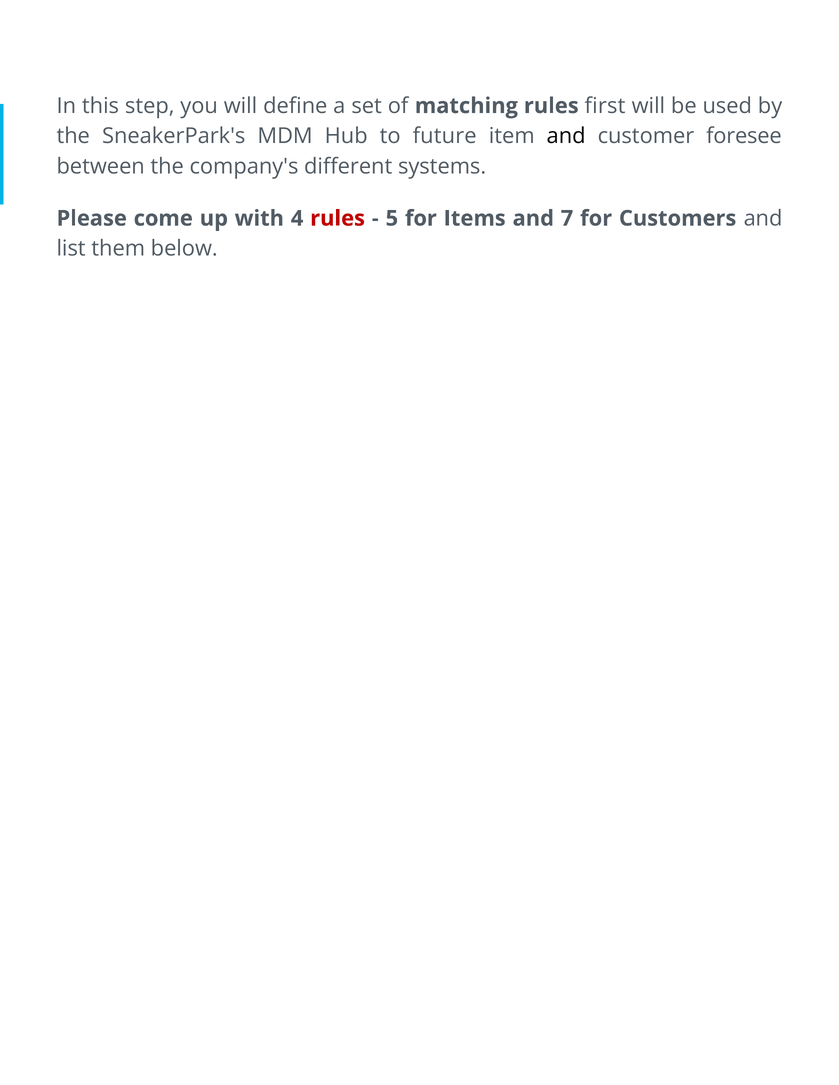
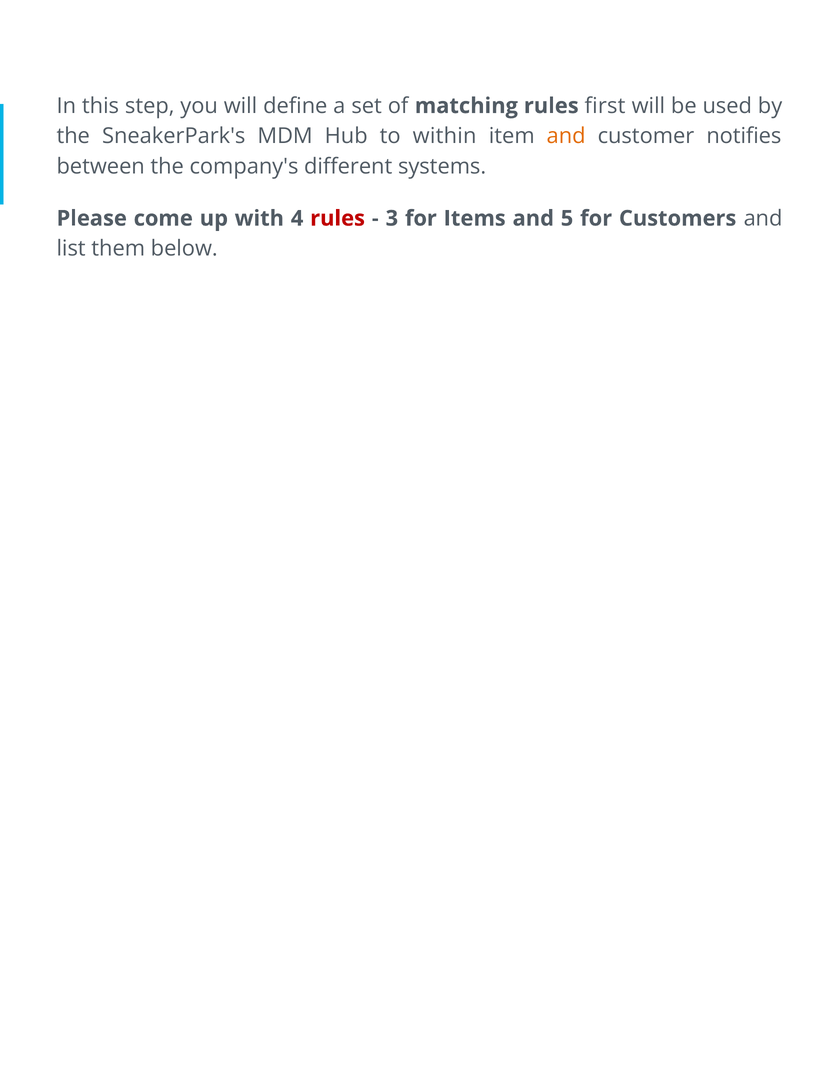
future: future -> within
and at (566, 136) colour: black -> orange
foresee: foresee -> notifies
5: 5 -> 3
7: 7 -> 5
